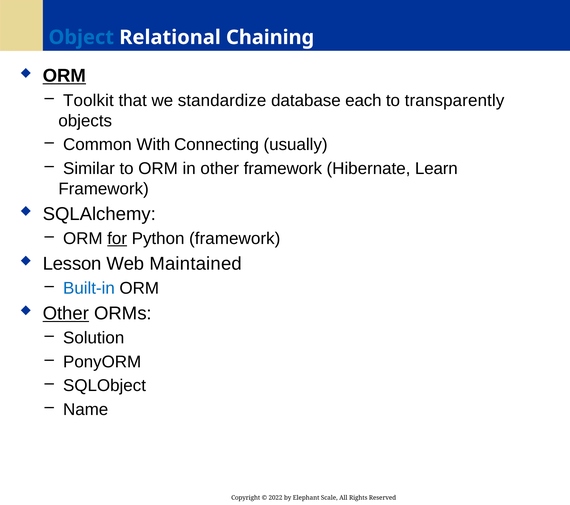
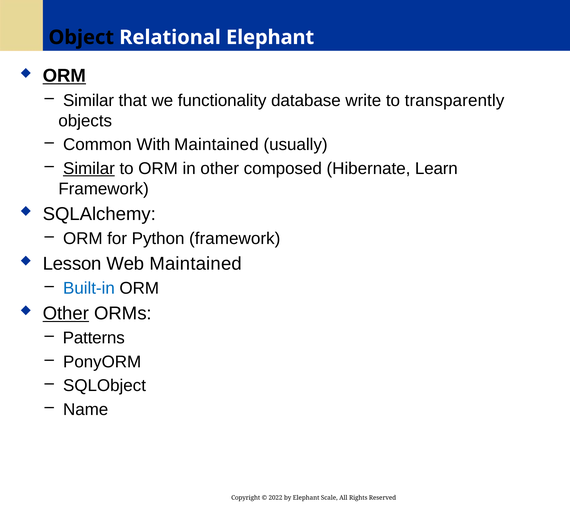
Object colour: blue -> black
Relational Chaining: Chaining -> Elephant
Toolkit at (88, 100): Toolkit -> Similar
standardize: standardize -> functionality
each: each -> write
With Connecting: Connecting -> Maintained
Similar at (89, 168) underline: none -> present
other framework: framework -> composed
for underline: present -> none
Solution: Solution -> Patterns
